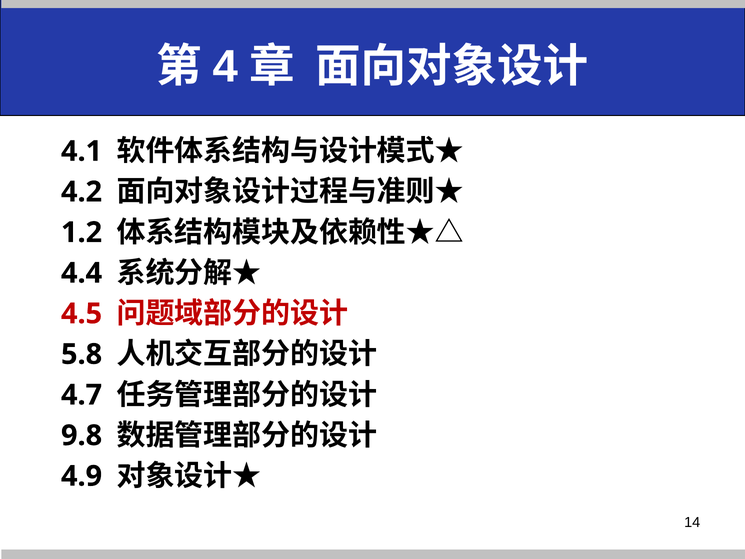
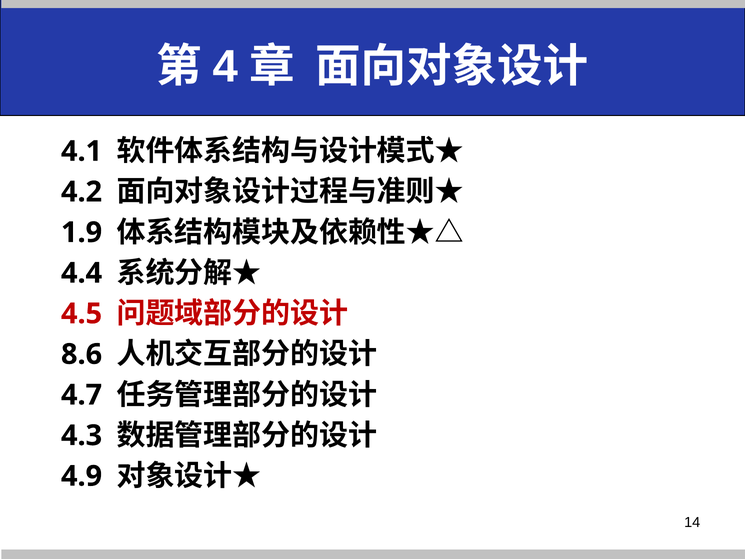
1.2: 1.2 -> 1.9
5.8: 5.8 -> 8.6
9.8: 9.8 -> 4.3
